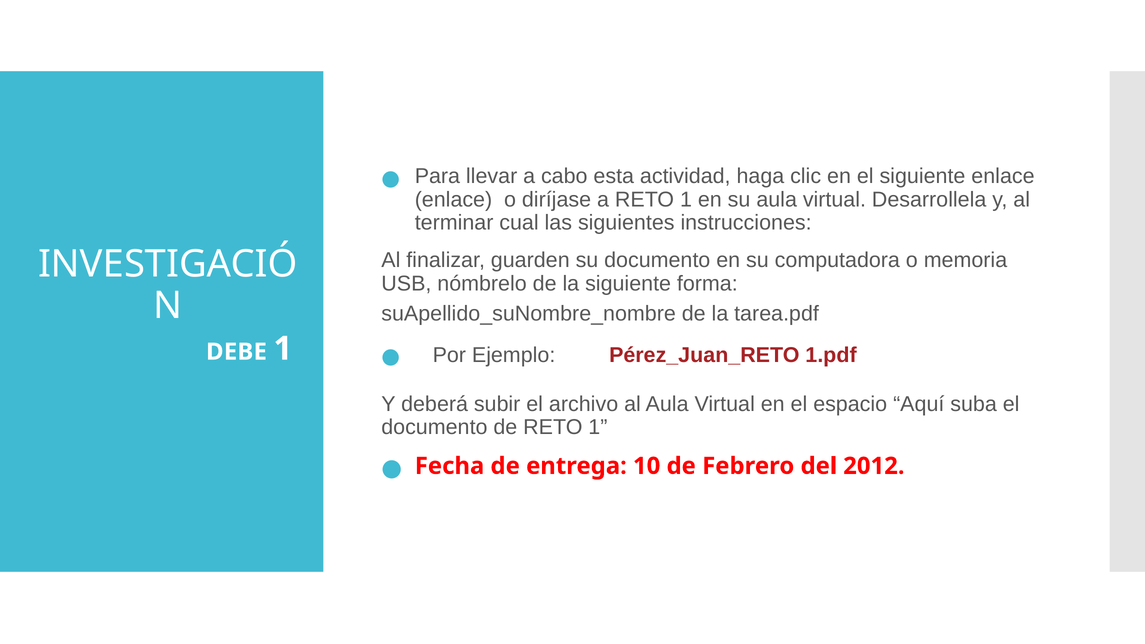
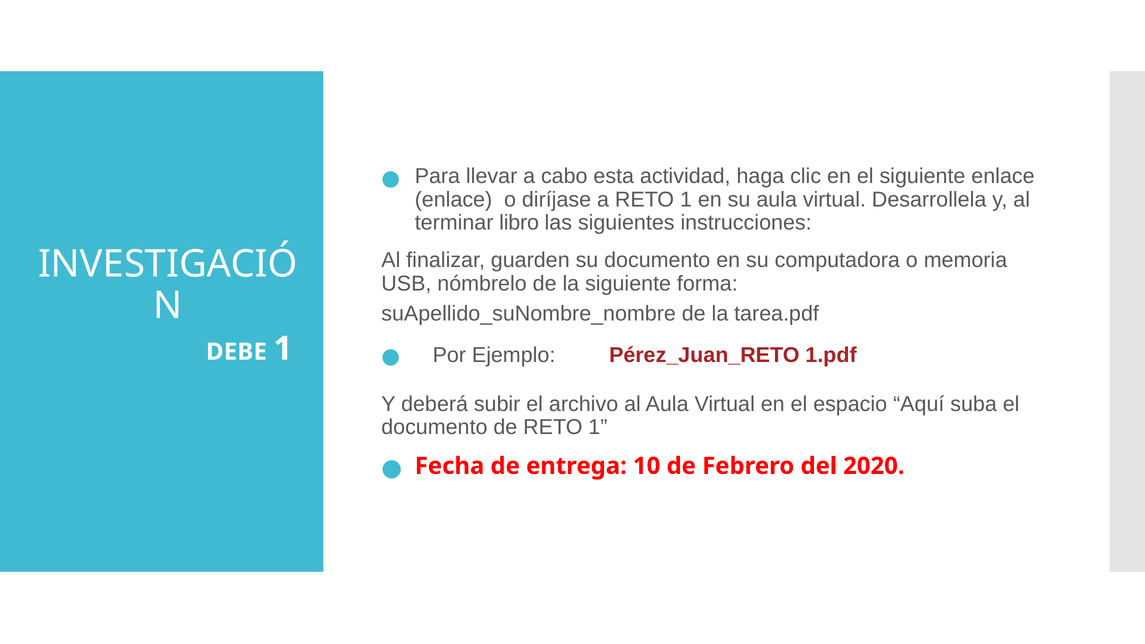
cual: cual -> libro
2012: 2012 -> 2020
